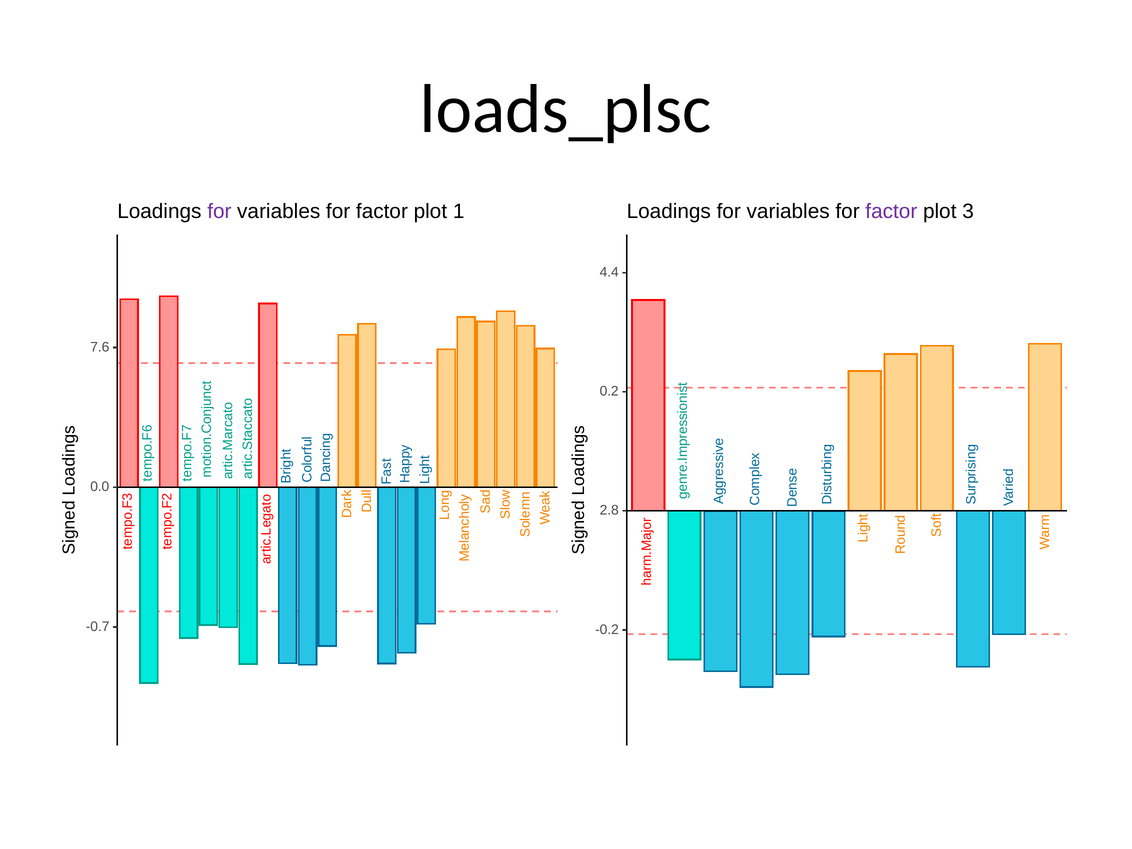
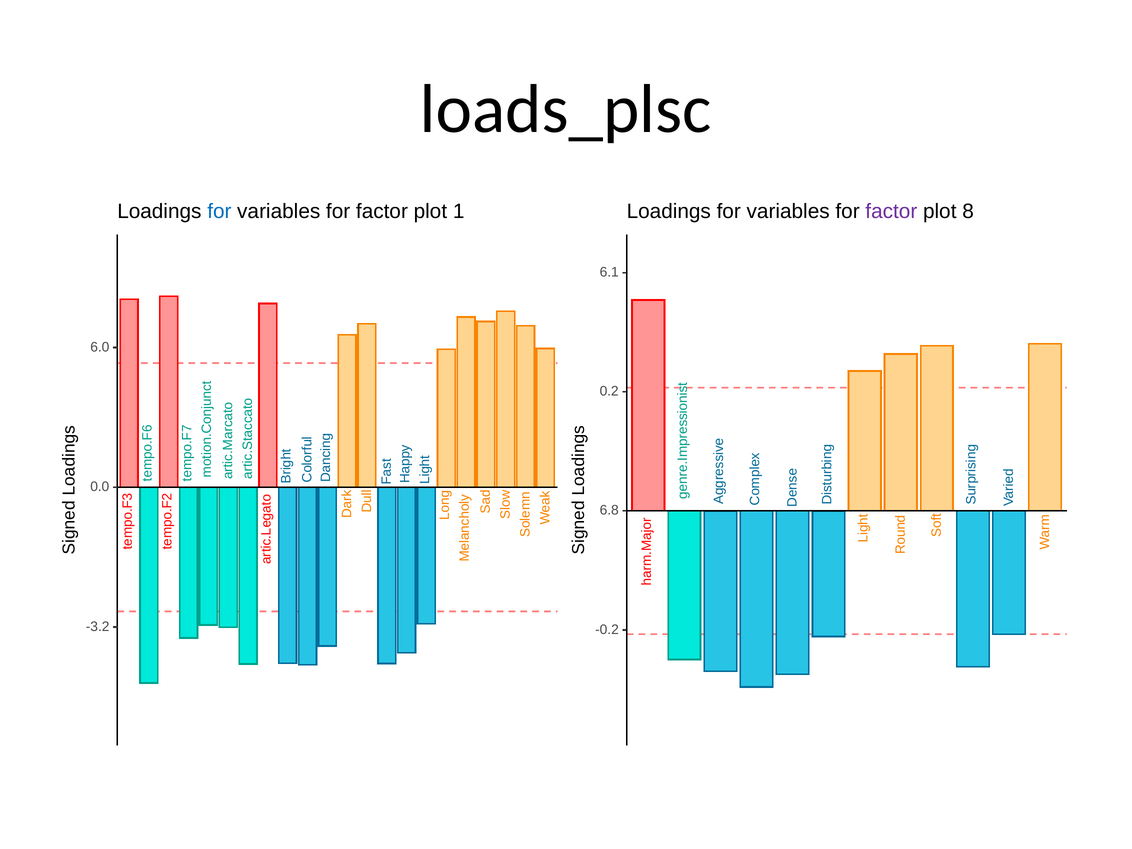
for at (219, 211) colour: purple -> blue
plot 3: 3 -> 8
4.4: 4.4 -> 6.1
7.6: 7.6 -> 6.0
2.8: 2.8 -> 6.8
-0.7: -0.7 -> -3.2
